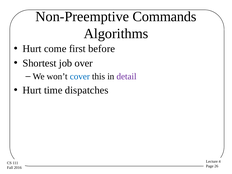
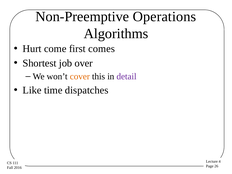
Commands: Commands -> Operations
before: before -> comes
cover colour: blue -> orange
Hurt at (32, 90): Hurt -> Like
